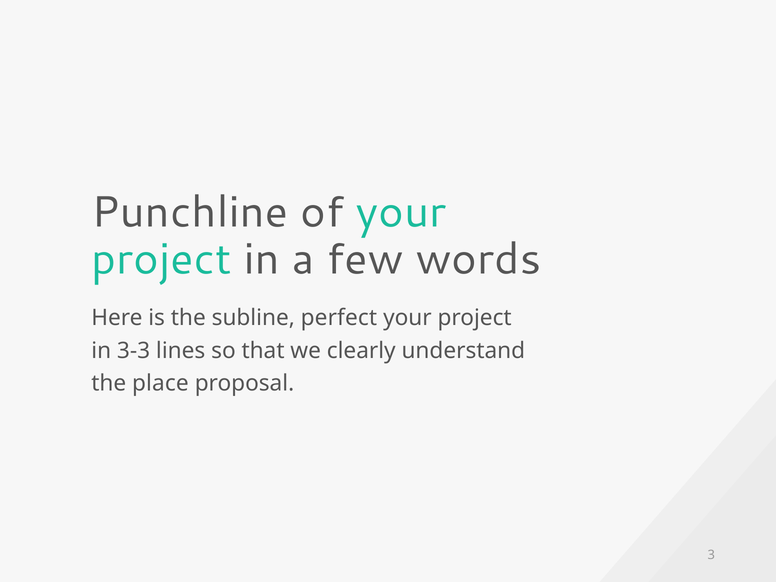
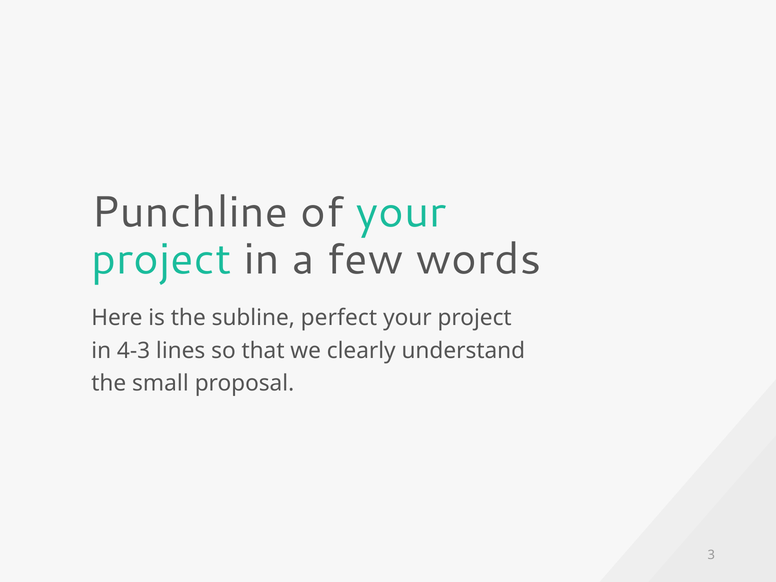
3-3: 3-3 -> 4-3
place: place -> small
